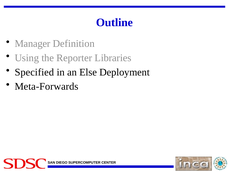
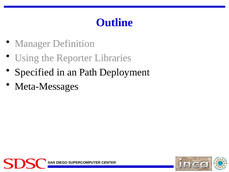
Else: Else -> Path
Meta-Forwards: Meta-Forwards -> Meta-Messages
